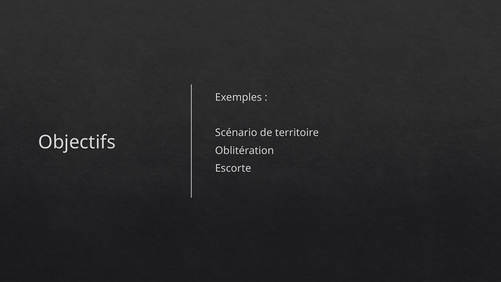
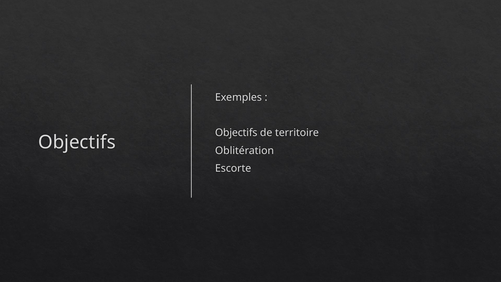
Scénario at (236, 133): Scénario -> Objectifs
